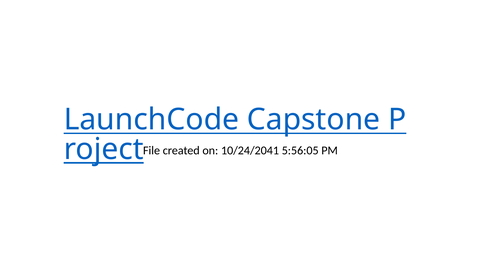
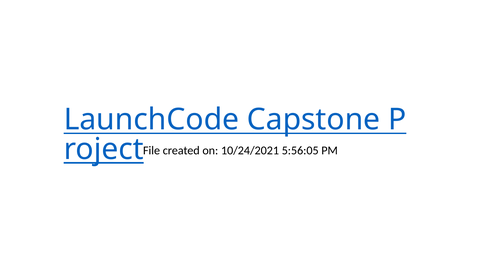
10/24/2041: 10/24/2041 -> 10/24/2021
